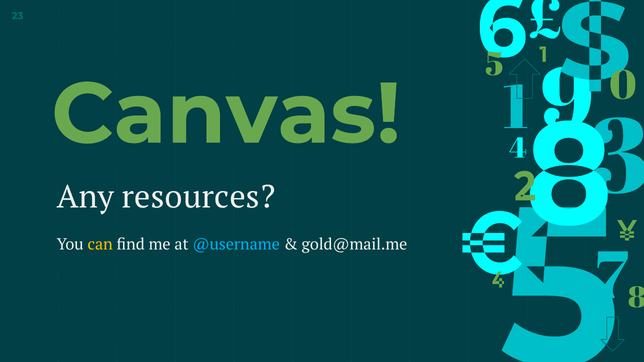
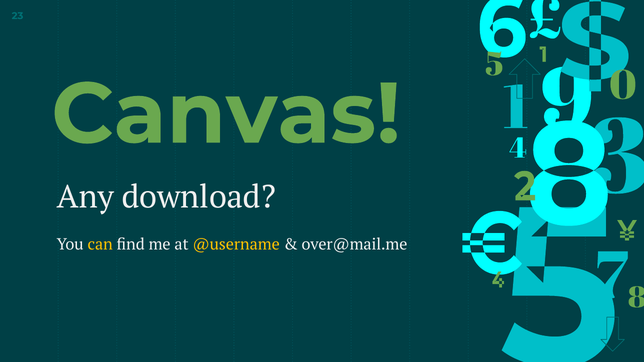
resources: resources -> download
@username colour: light blue -> yellow
gold@mail.me: gold@mail.me -> over@mail.me
